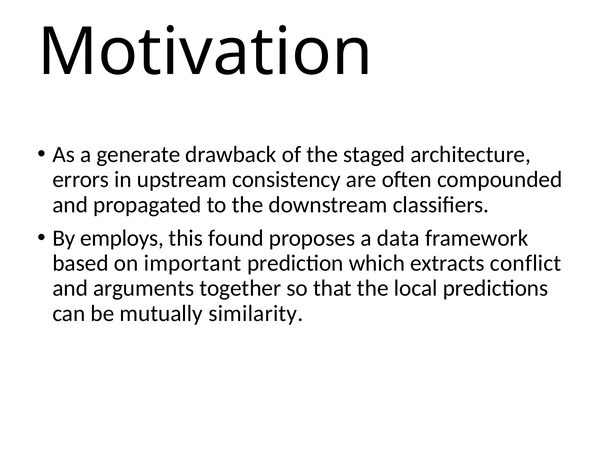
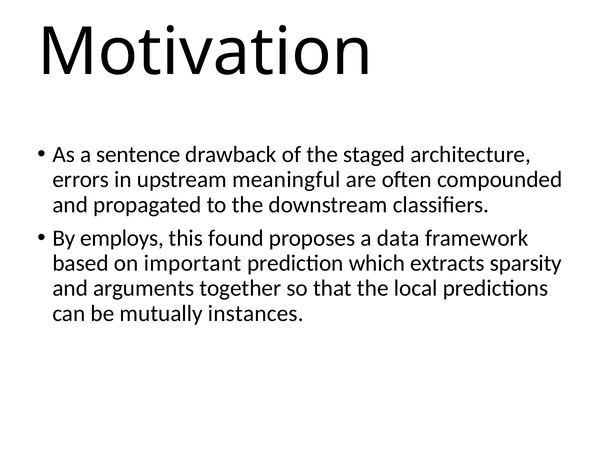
generate: generate -> sentence
consistency: consistency -> meaningful
conflict: conflict -> sparsity
similarity: similarity -> instances
